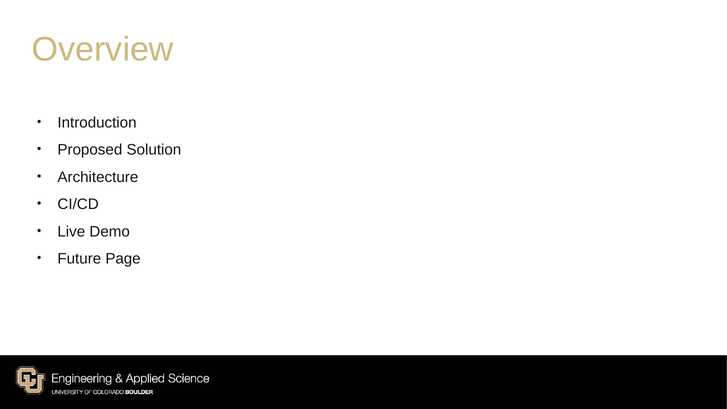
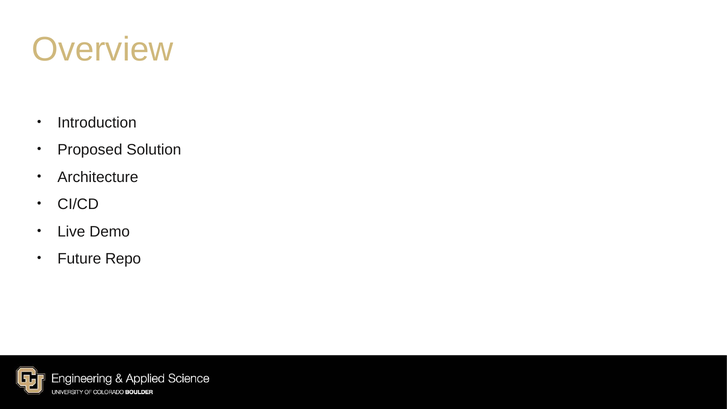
Page: Page -> Repo
